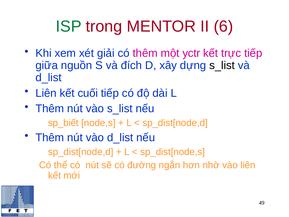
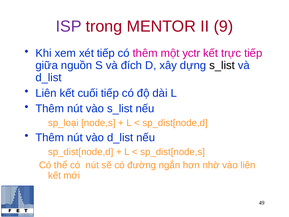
ISP colour: green -> purple
6: 6 -> 9
xét giải: giải -> tiếp
sp_biết: sp_biết -> sp_loại
